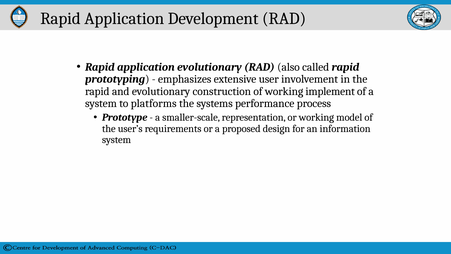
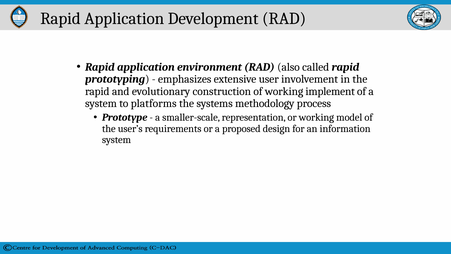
application evolutionary: evolutionary -> environment
performance: performance -> methodology
